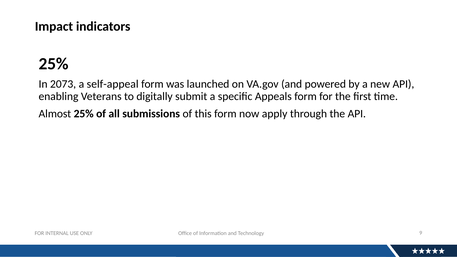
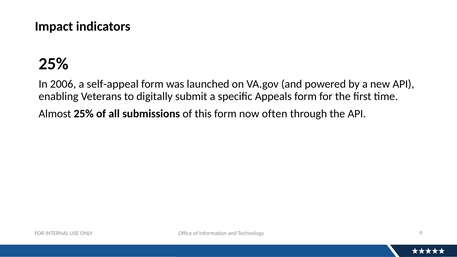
2073: 2073 -> 2006
apply: apply -> often
